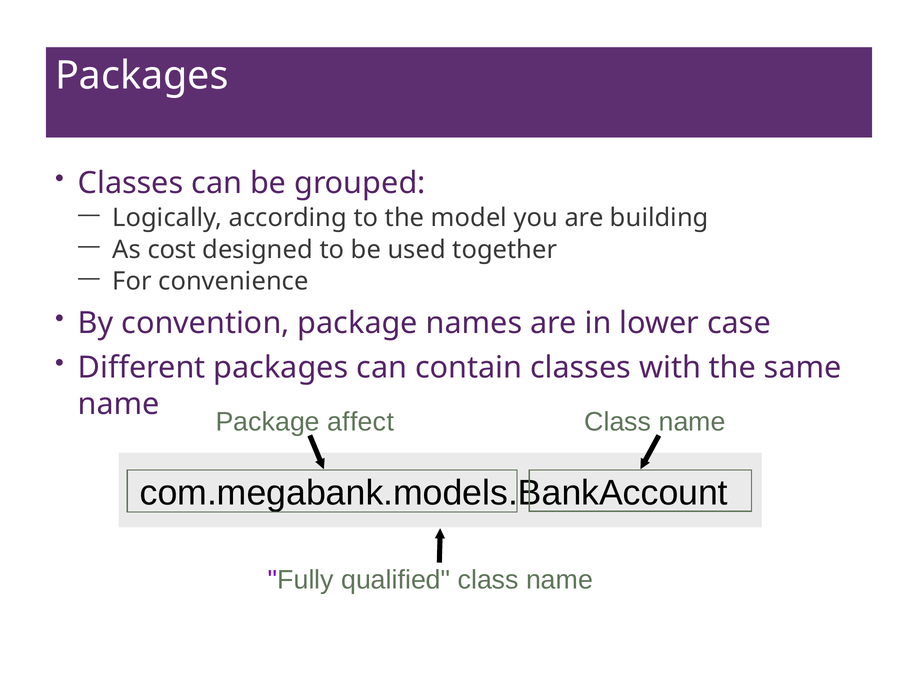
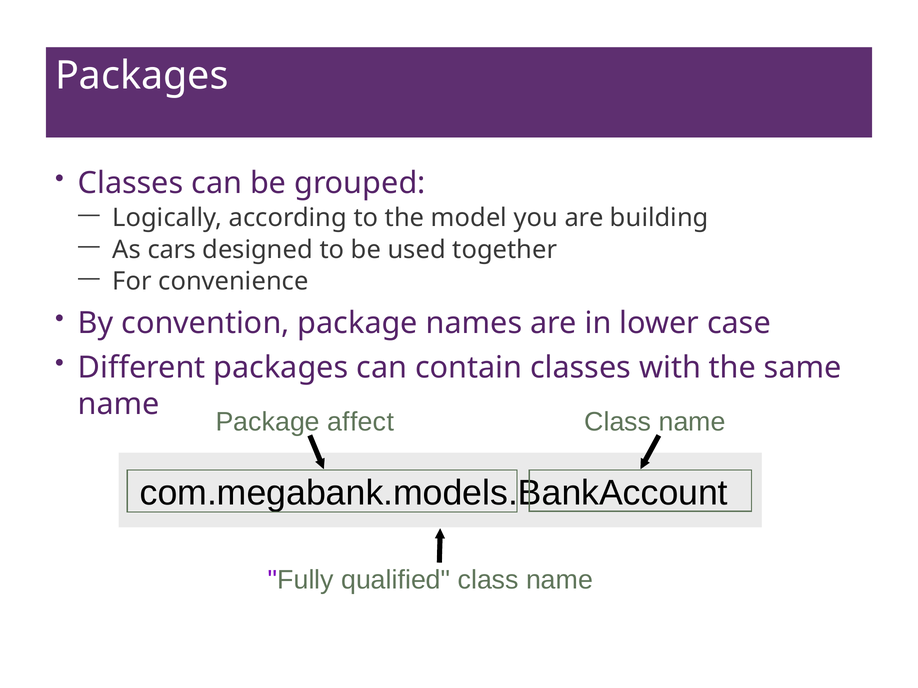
cost: cost -> cars
